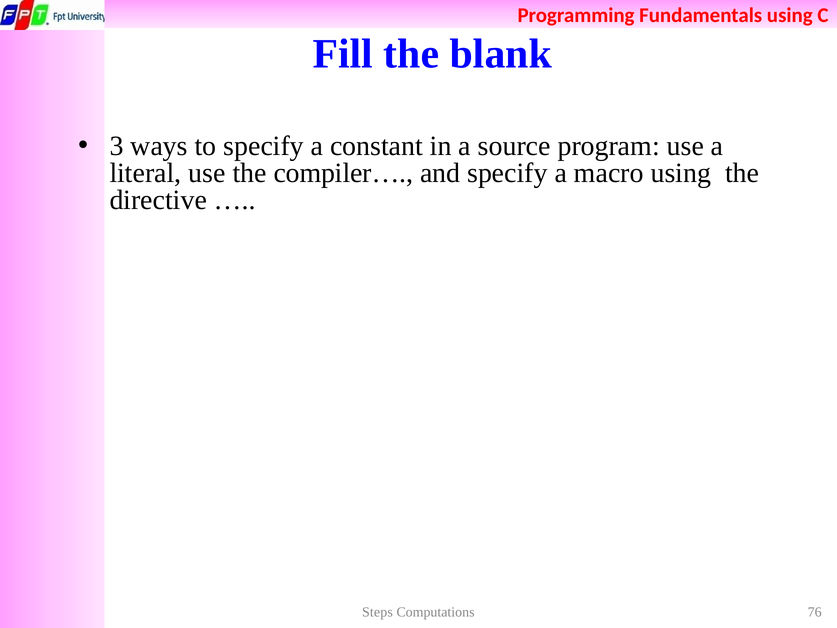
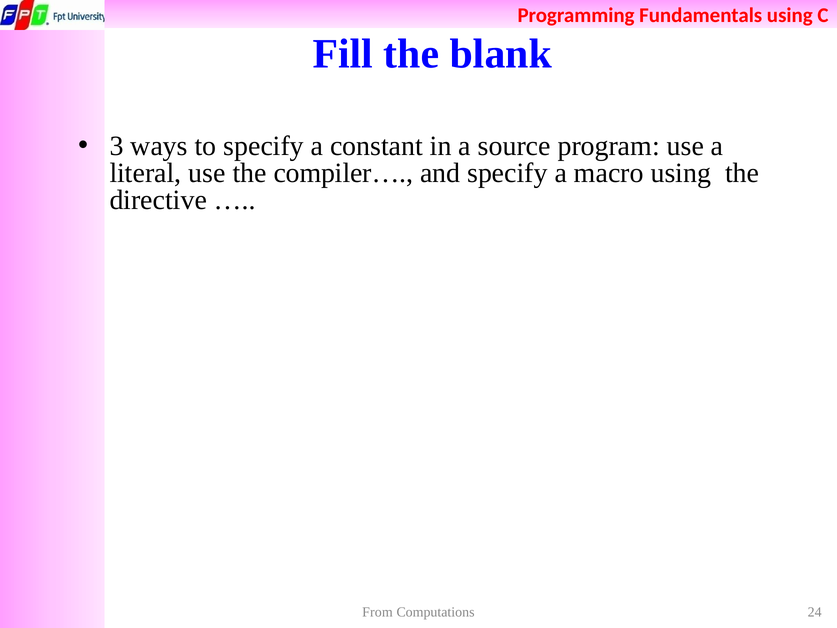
Steps: Steps -> From
76: 76 -> 24
